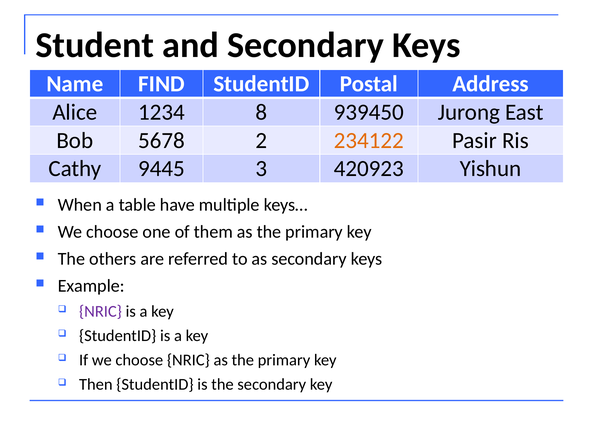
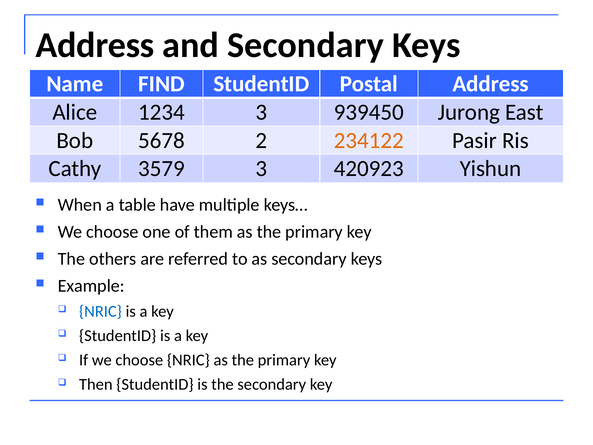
Student at (95, 45): Student -> Address
1234 8: 8 -> 3
9445: 9445 -> 3579
NRIC at (100, 311) colour: purple -> blue
